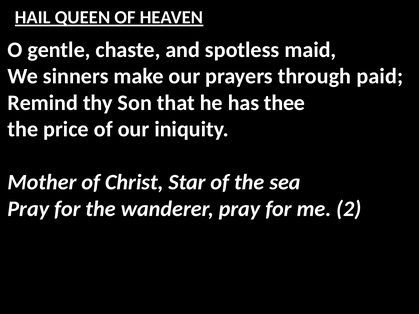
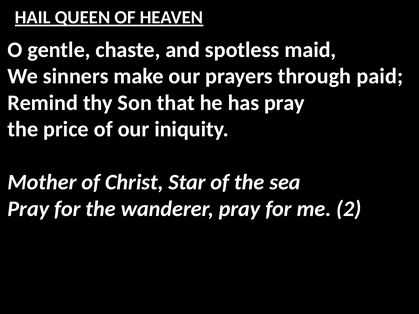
has thee: thee -> pray
